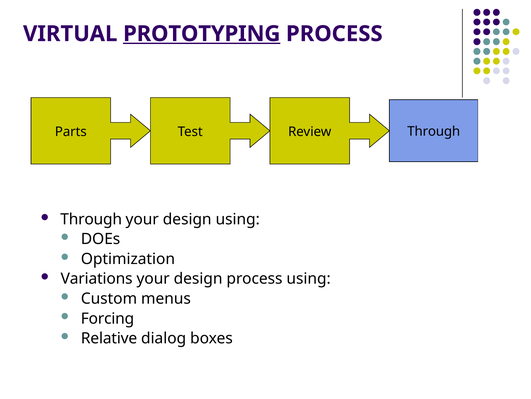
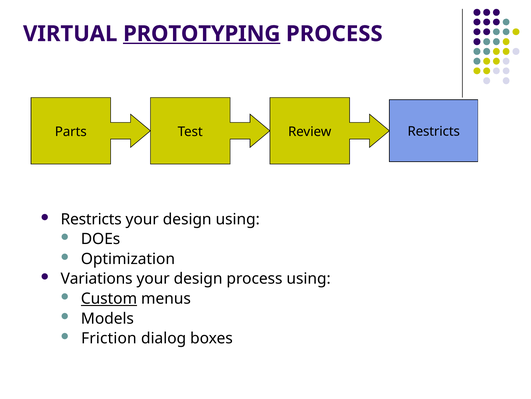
Review Through: Through -> Restricts
Through at (91, 219): Through -> Restricts
Custom underline: none -> present
Forcing: Forcing -> Models
Relative: Relative -> Friction
